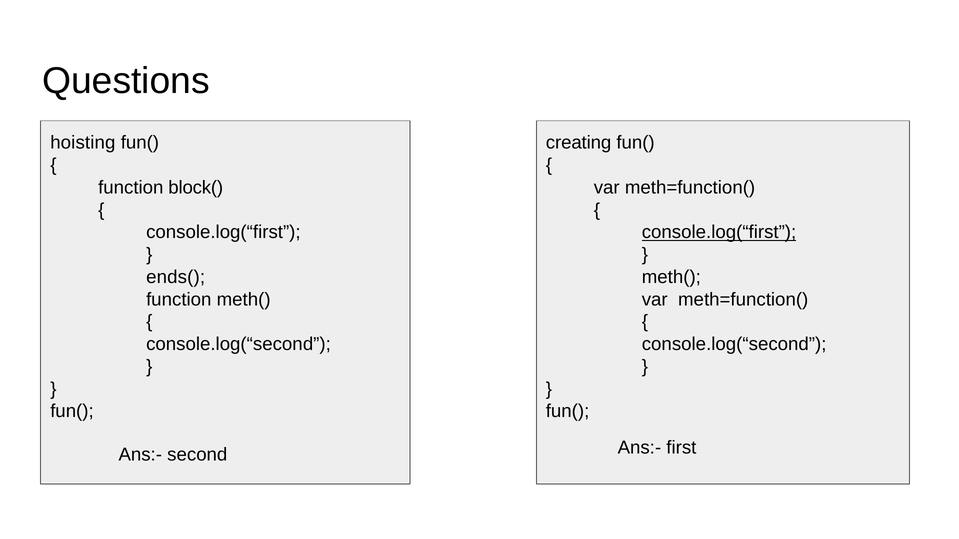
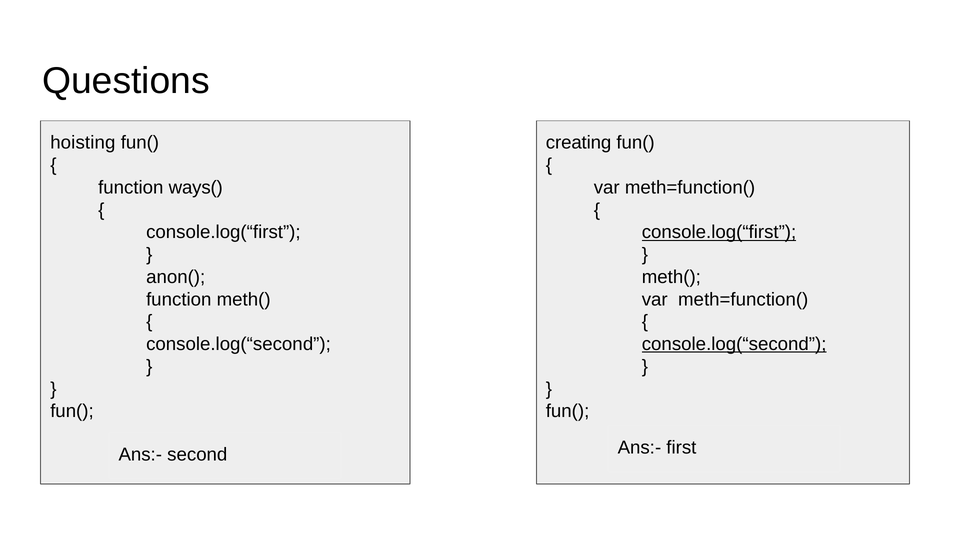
block(: block( -> ways(
ends(: ends( -> anon(
console.log(“second at (734, 344) underline: none -> present
